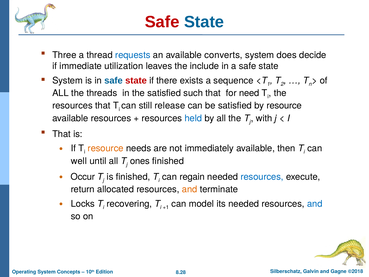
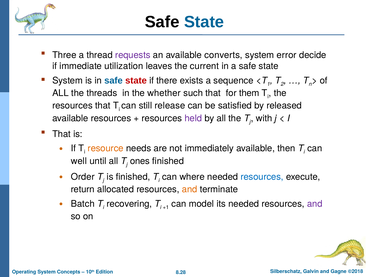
Safe at (162, 22) colour: red -> black
requests colour: blue -> purple
does: does -> error
include: include -> current
the satisfied: satisfied -> whether
need: need -> them
by resource: resource -> released
held colour: blue -> purple
Occur: Occur -> Order
regain: regain -> where
Locks: Locks -> Batch
and at (315, 204) colour: blue -> purple
